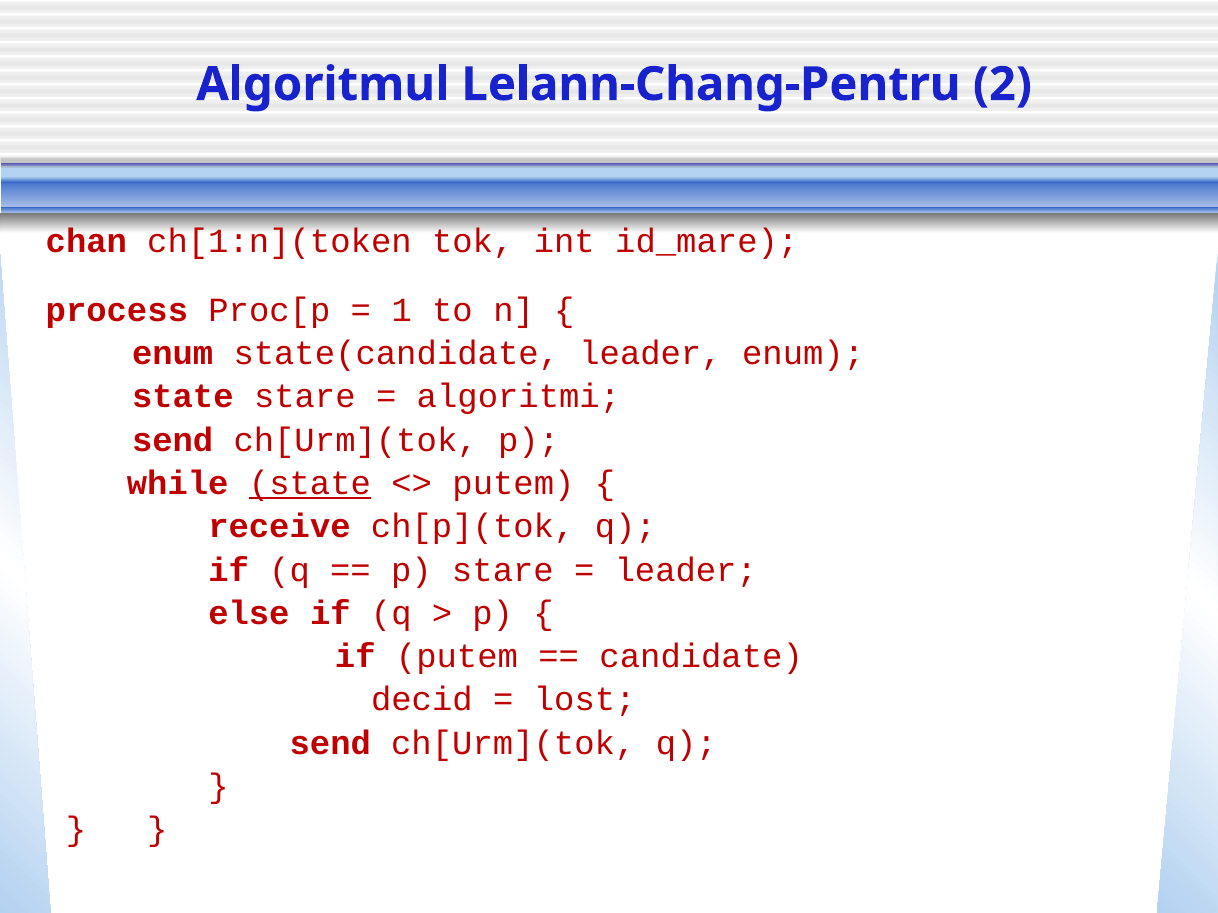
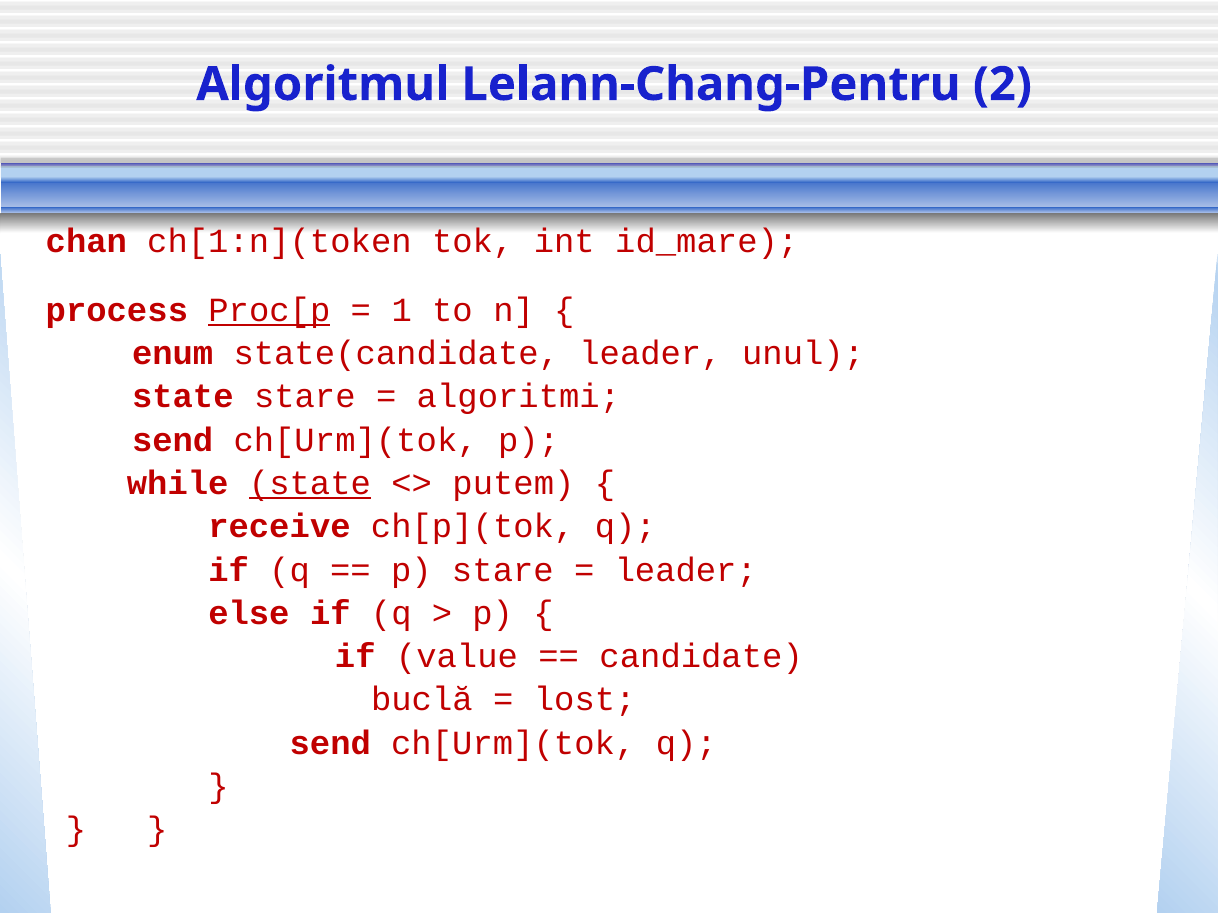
Proc[p underline: none -> present
leader enum: enum -> unul
if putem: putem -> value
decid: decid -> buclă
